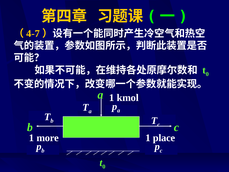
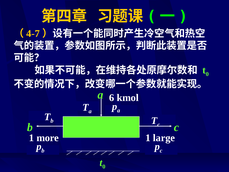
a 1: 1 -> 6
place: place -> large
